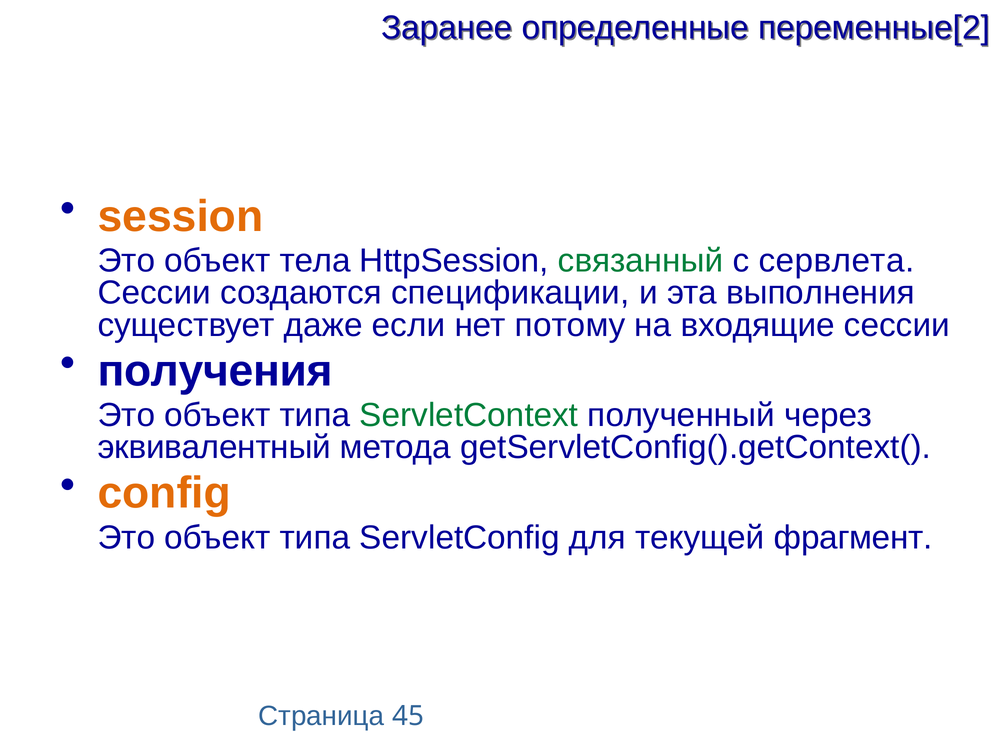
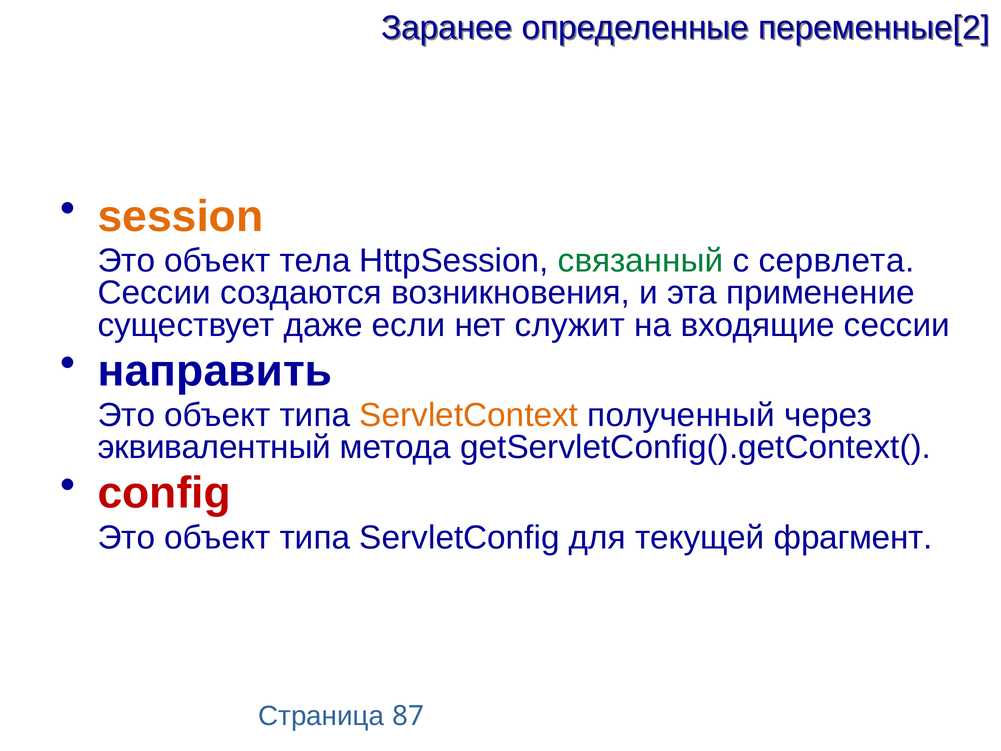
спецификации: спецификации -> возникновения
выполнения: выполнения -> применение
потому: потому -> служит
получения: получения -> направить
ServletContext colour: green -> orange
config colour: orange -> red
45: 45 -> 87
